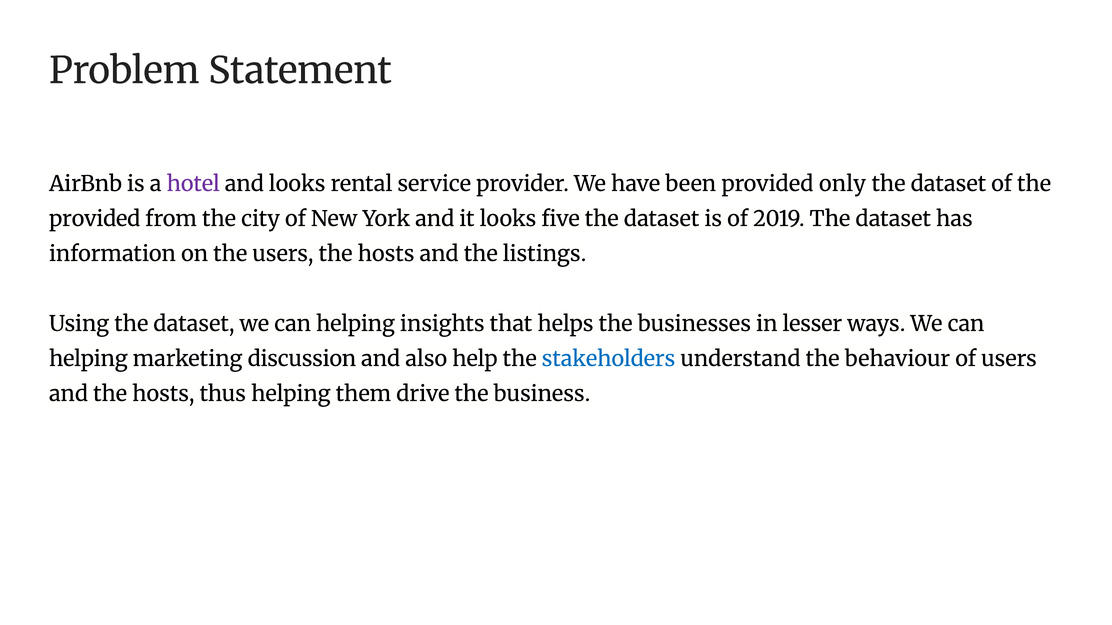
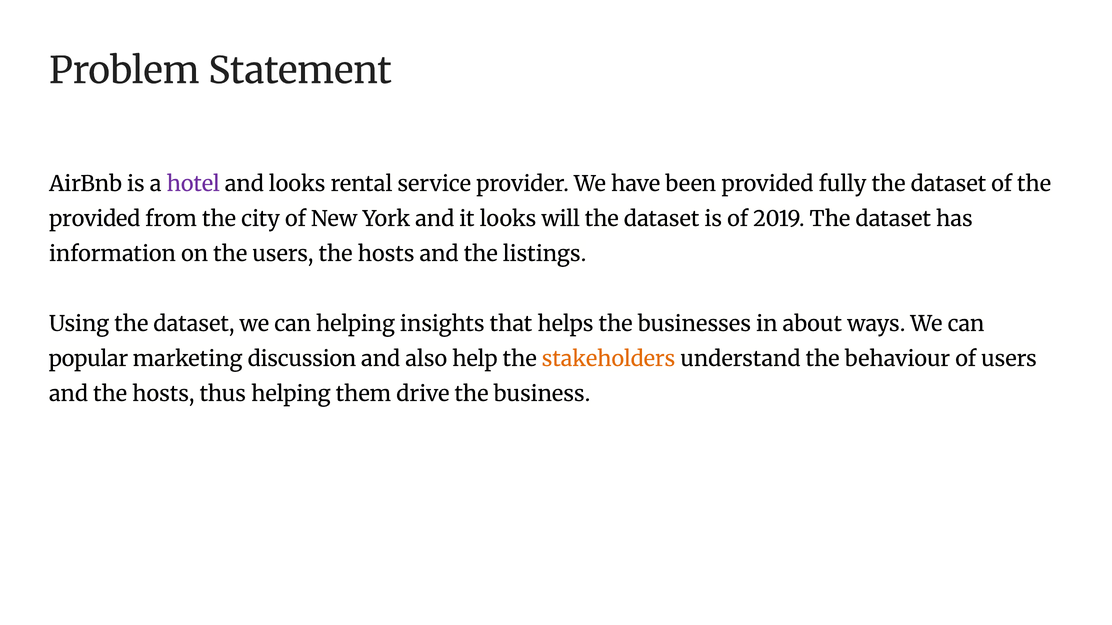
only: only -> fully
five: five -> will
lesser: lesser -> about
helping at (88, 359): helping -> popular
stakeholders colour: blue -> orange
